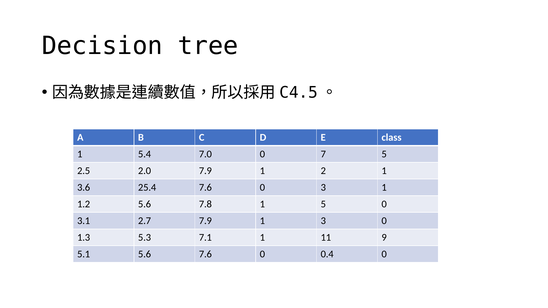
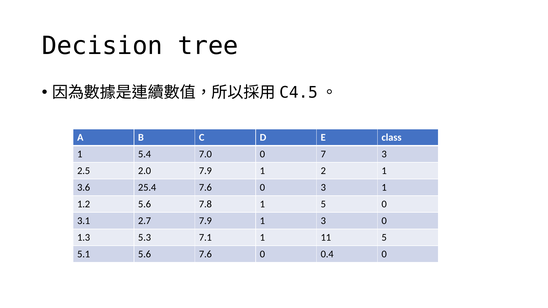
7 5: 5 -> 3
11 9: 9 -> 5
